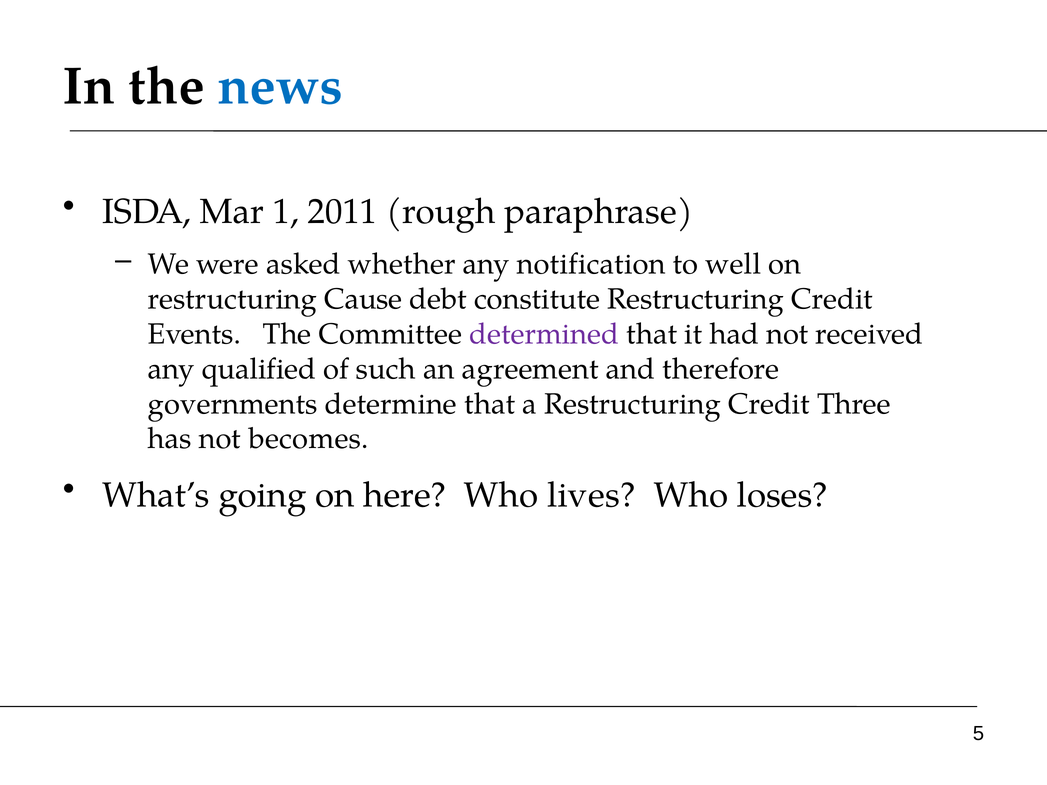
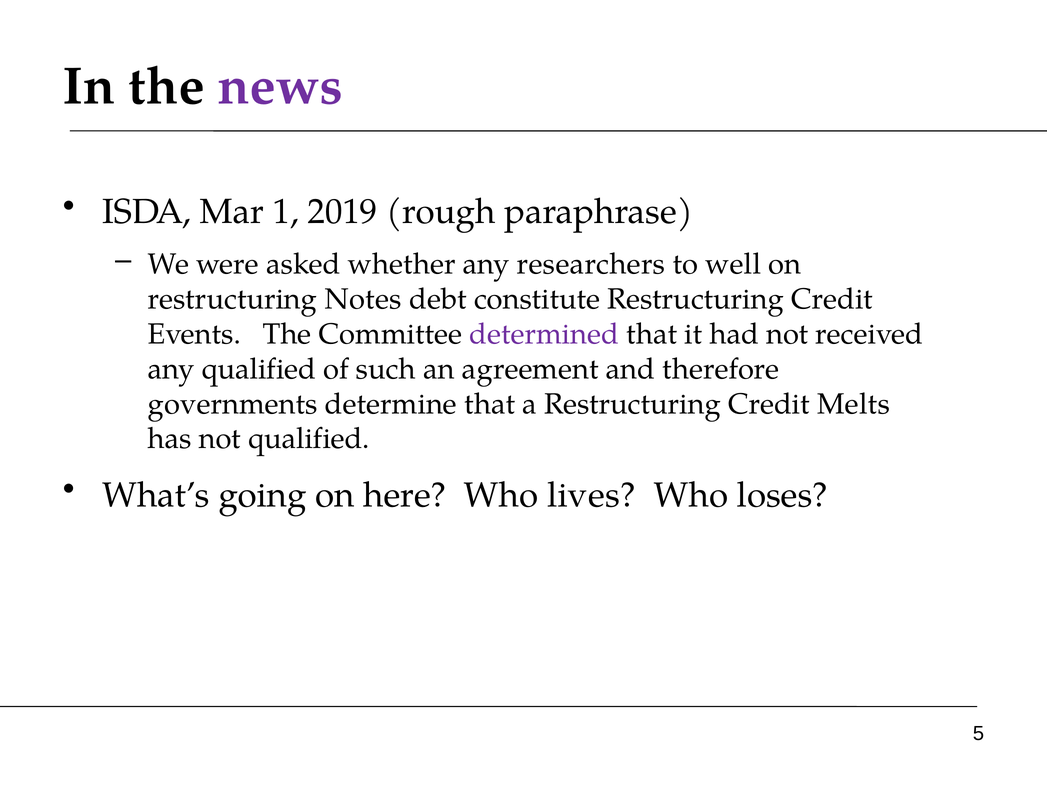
news colour: blue -> purple
2011: 2011 -> 2019
notification: notification -> researchers
Cause: Cause -> Notes
Three: Three -> Melts
not becomes: becomes -> qualified
